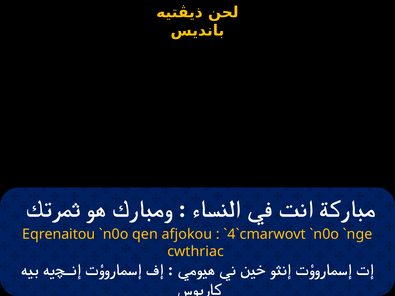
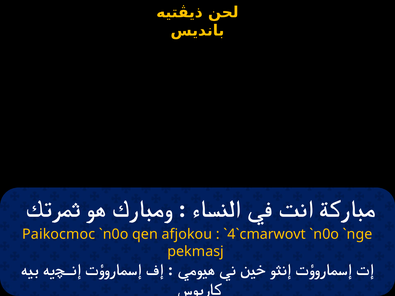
Eqrenaitou: Eqrenaitou -> Paikocmoc
cwthriac: cwthriac -> pekmasj
